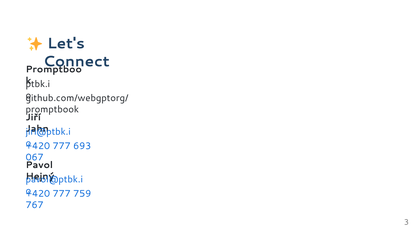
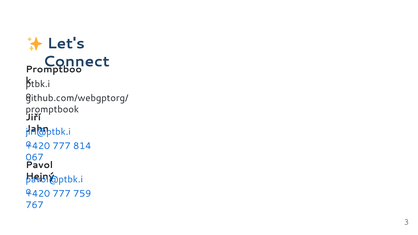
693: 693 -> 814
